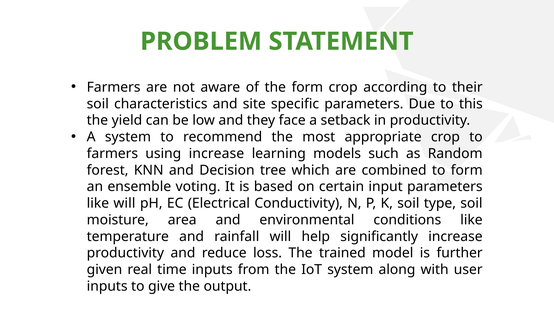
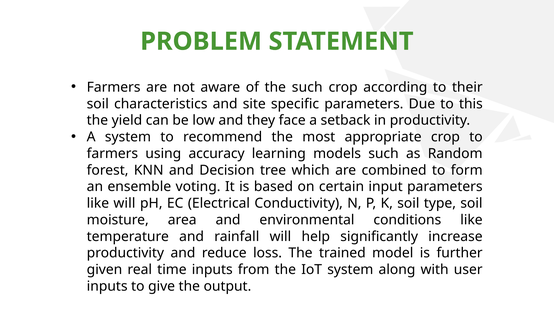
the form: form -> such
using increase: increase -> accuracy
